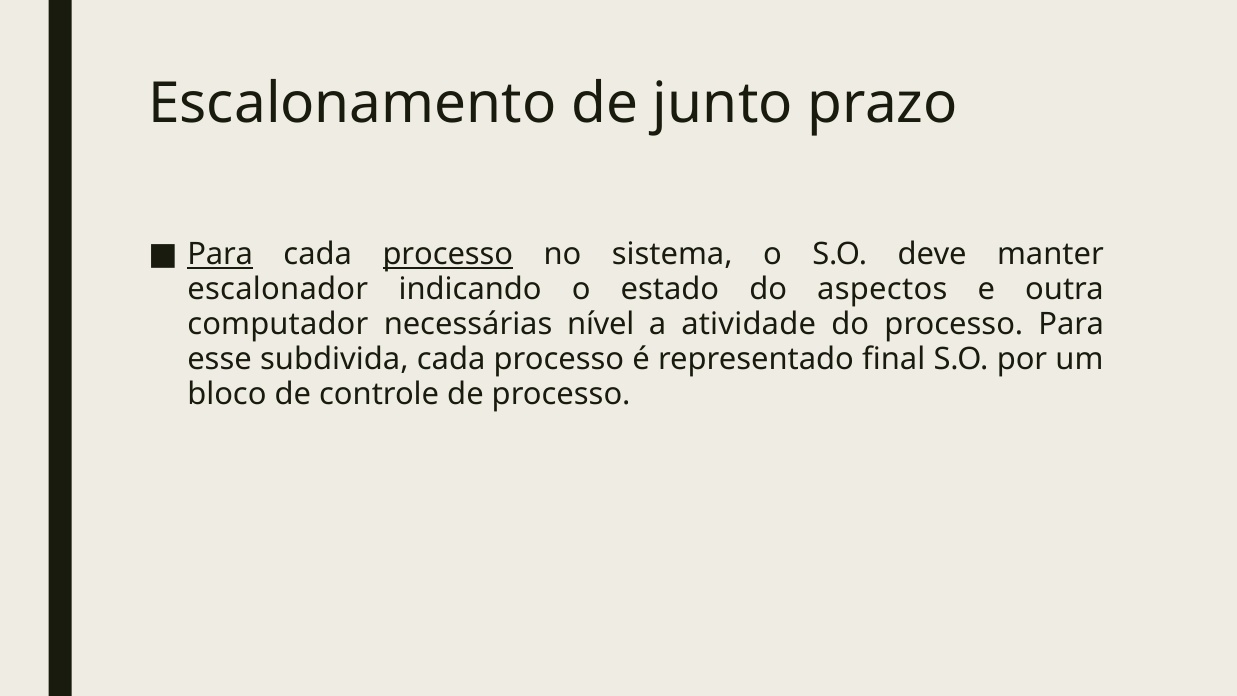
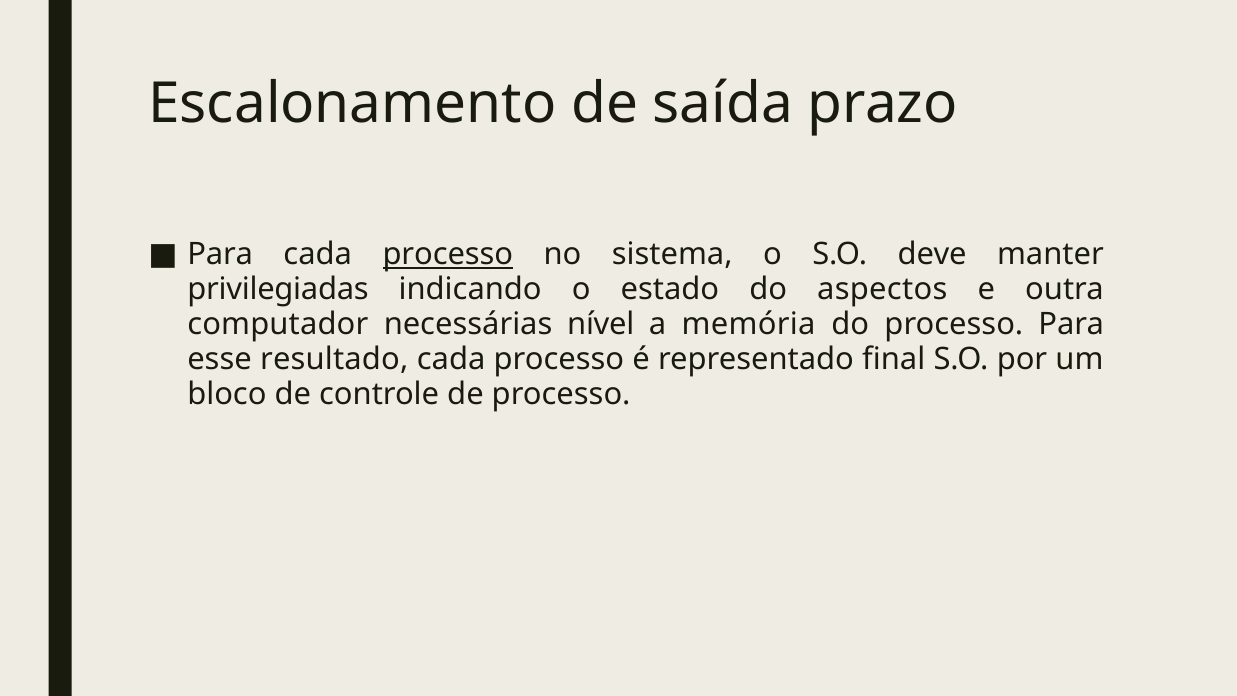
junto: junto -> saída
Para at (220, 254) underline: present -> none
escalonador: escalonador -> privilegiadas
atividade: atividade -> memória
subdivida: subdivida -> resultado
